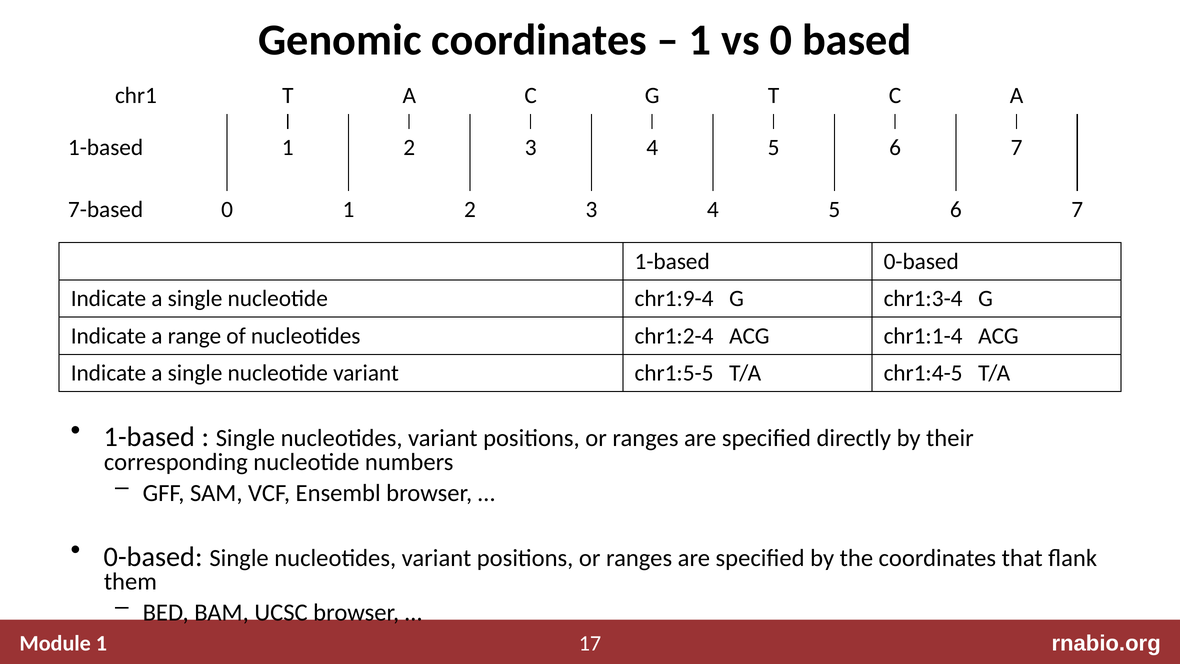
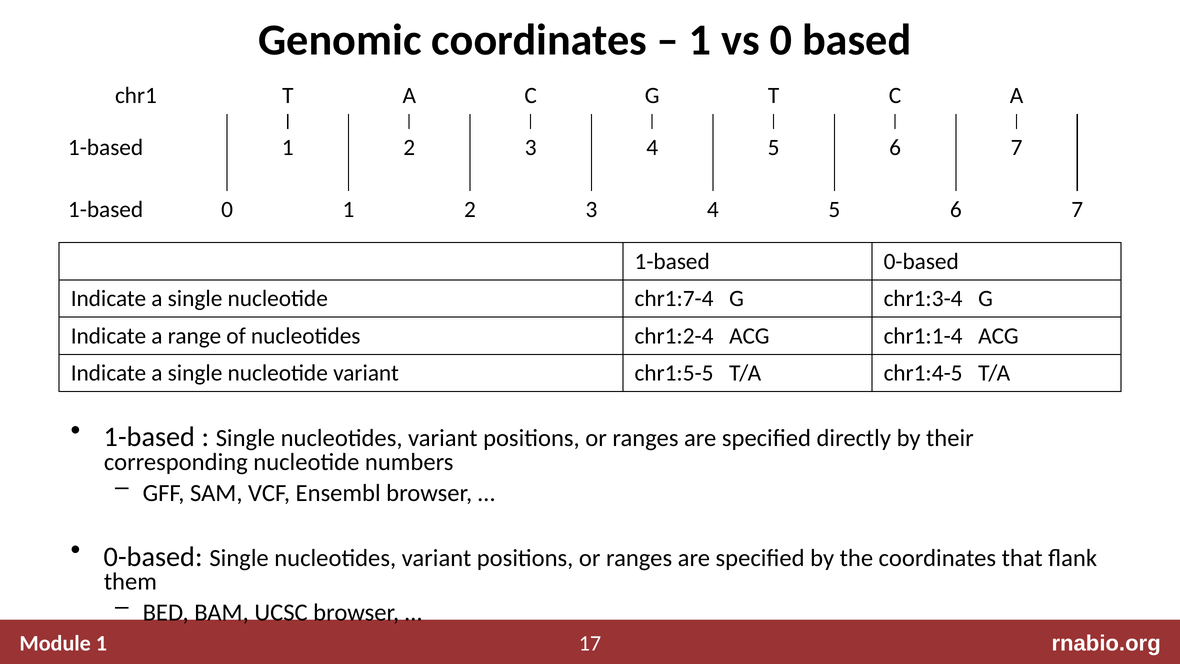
7-based at (106, 210): 7-based -> 1-based
chr1:9-4: chr1:9-4 -> chr1:7-4
